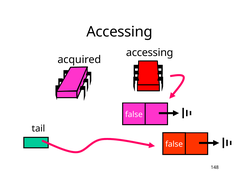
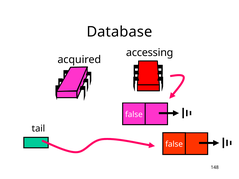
Accessing at (120, 32): Accessing -> Database
